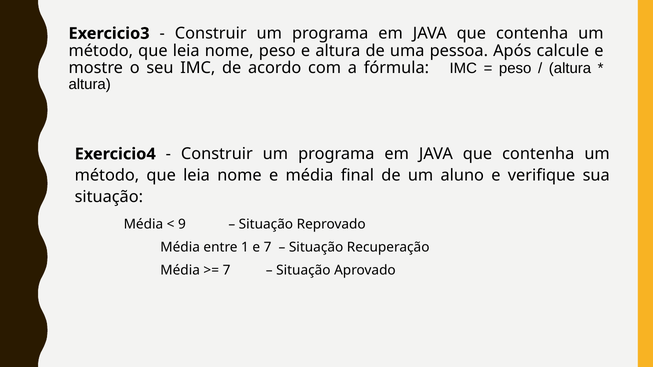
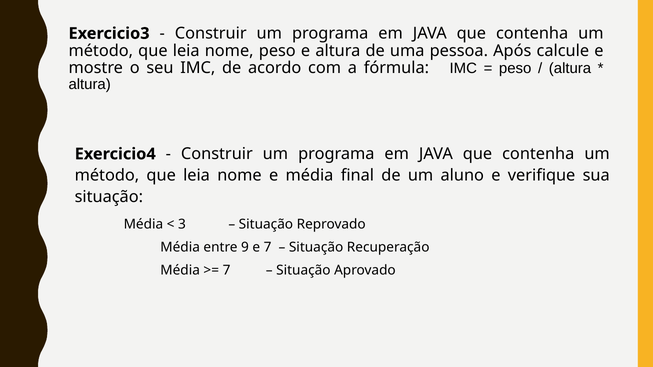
9: 9 -> 3
1: 1 -> 9
